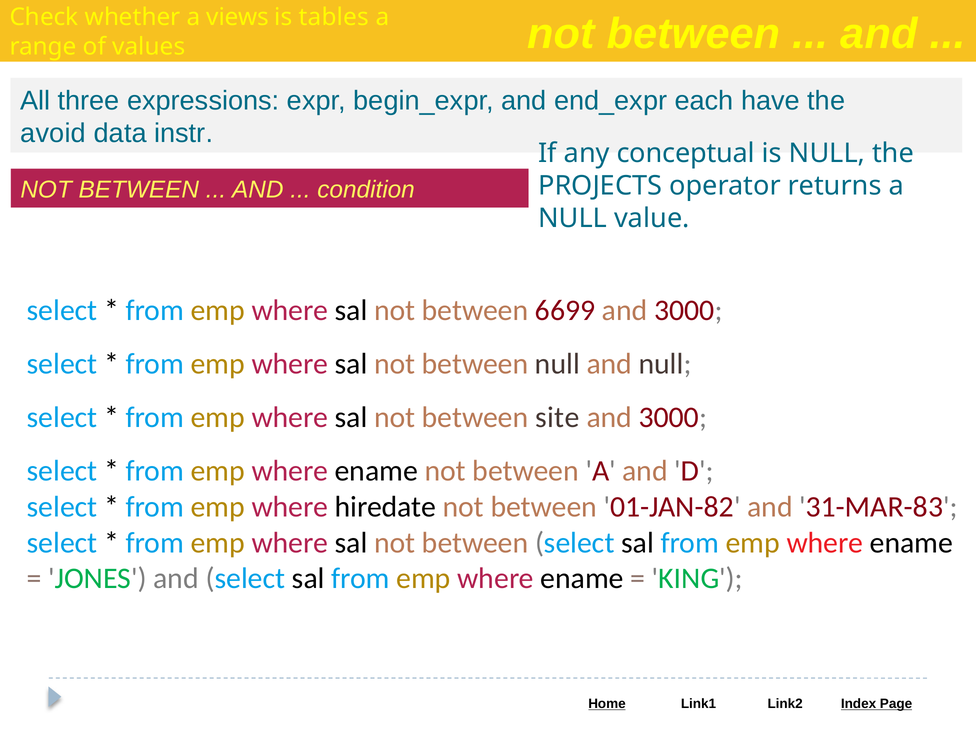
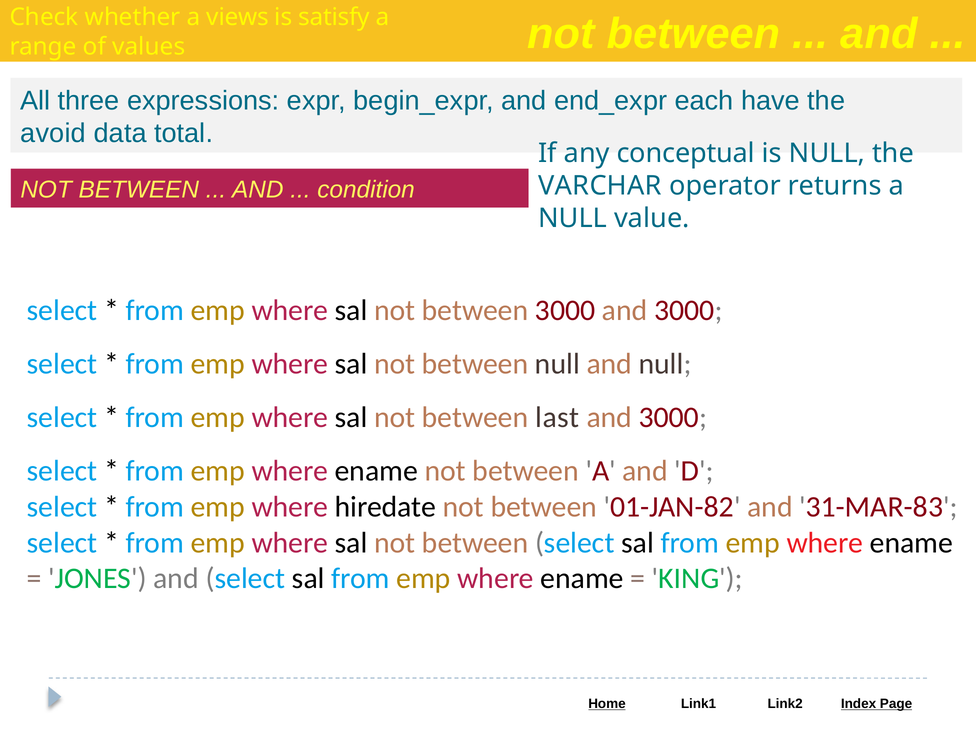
tables: tables -> satisfy
instr: instr -> total
PROJECTS: PROJECTS -> VARCHAR
between 6699: 6699 -> 3000
site: site -> last
